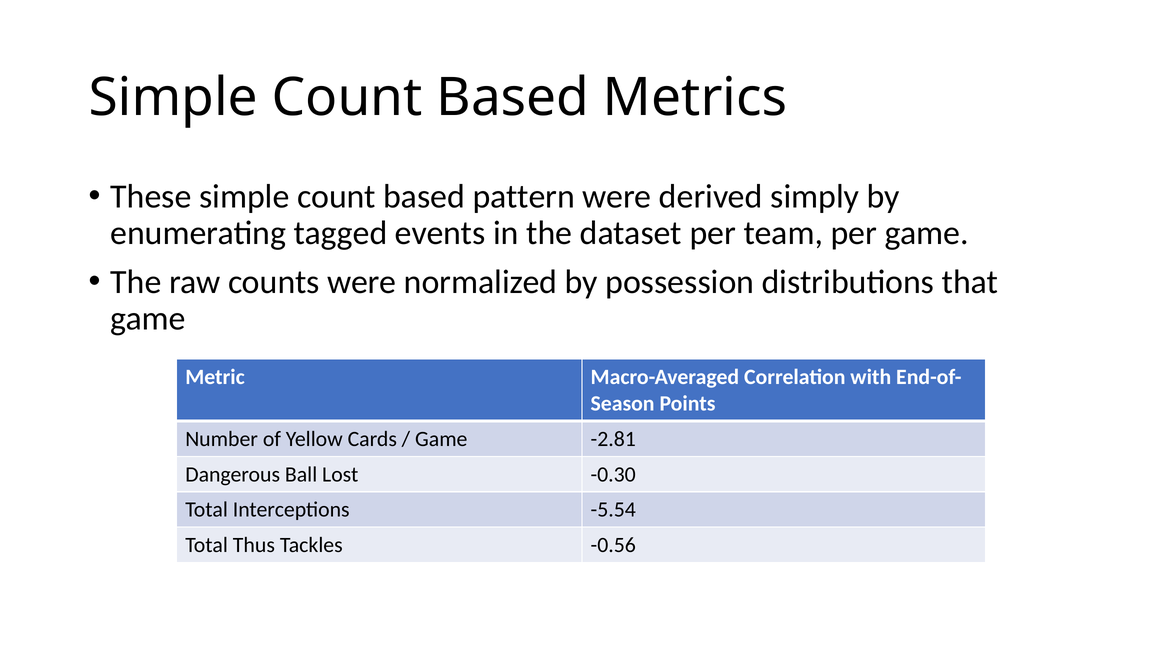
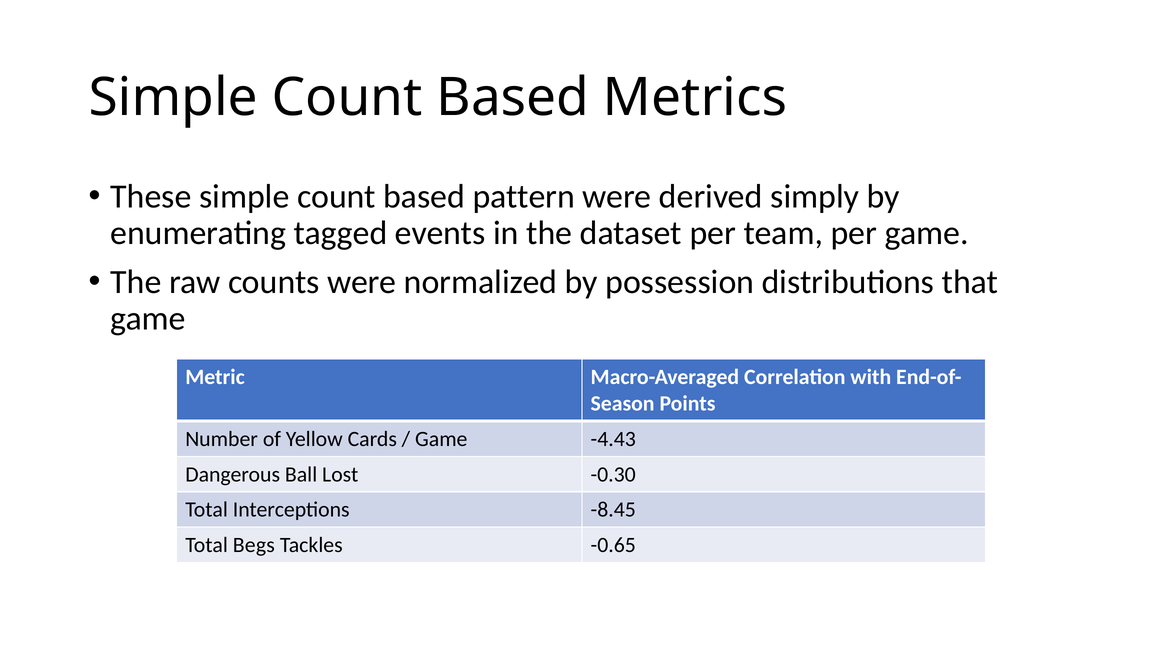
-2.81: -2.81 -> -4.43
-5.54: -5.54 -> -8.45
Thus: Thus -> Begs
-0.56: -0.56 -> -0.65
